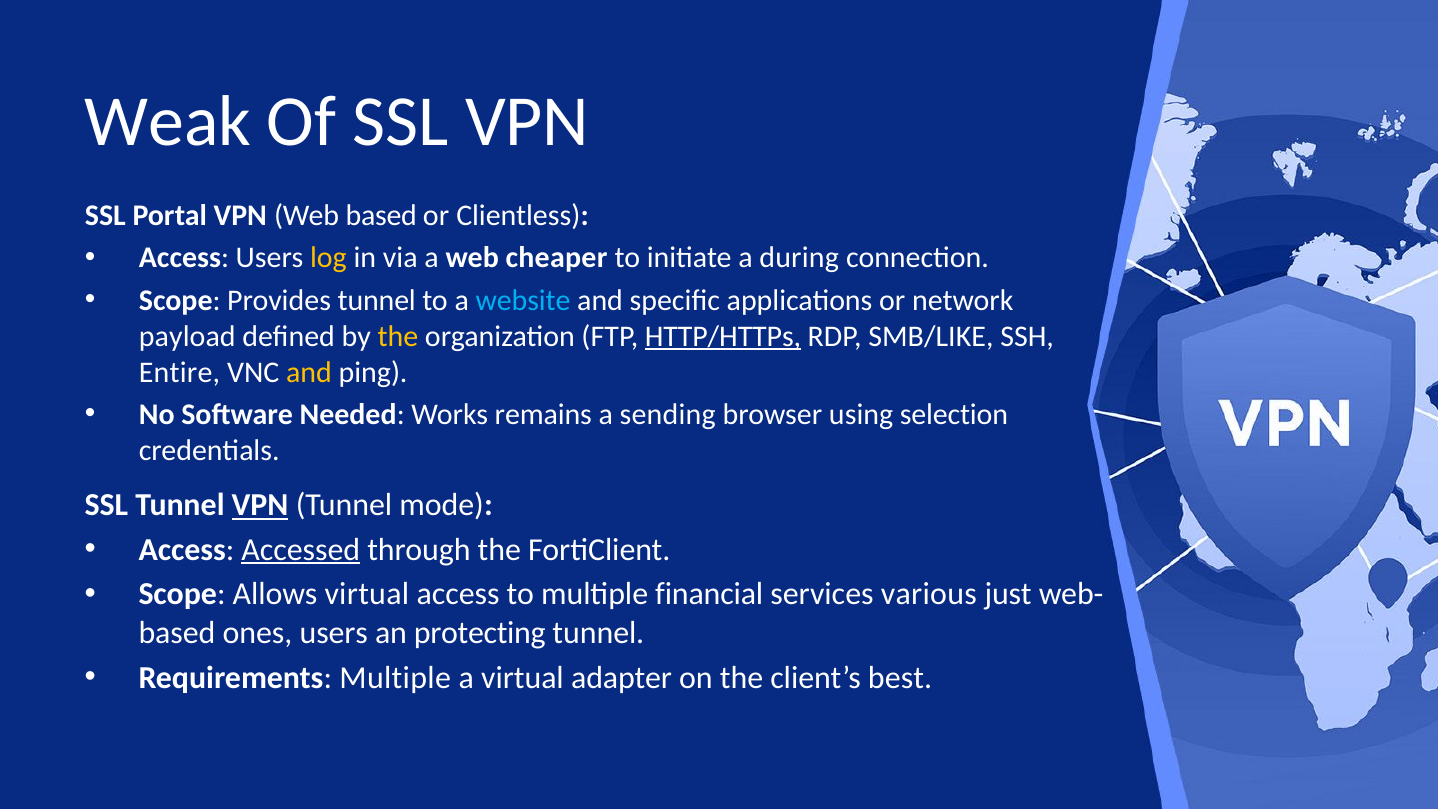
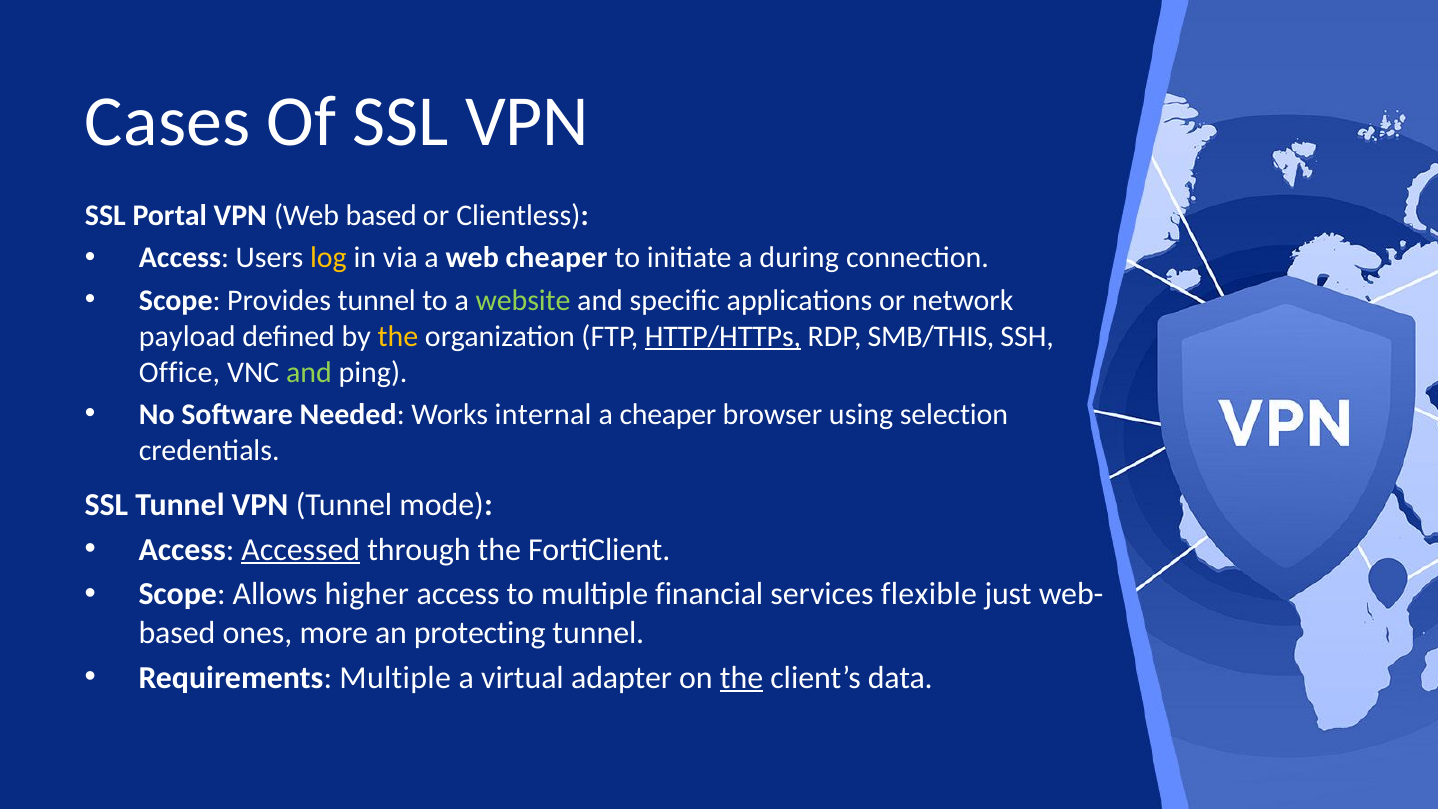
Weak: Weak -> Cases
website colour: light blue -> light green
SMB/LIKE: SMB/LIKE -> SMB/THIS
Entire: Entire -> Office
and at (309, 372) colour: yellow -> light green
remains: remains -> internal
a sending: sending -> cheaper
VPN at (260, 505) underline: present -> none
Allows virtual: virtual -> higher
various: various -> flexible
ones users: users -> more
the at (741, 677) underline: none -> present
best: best -> data
